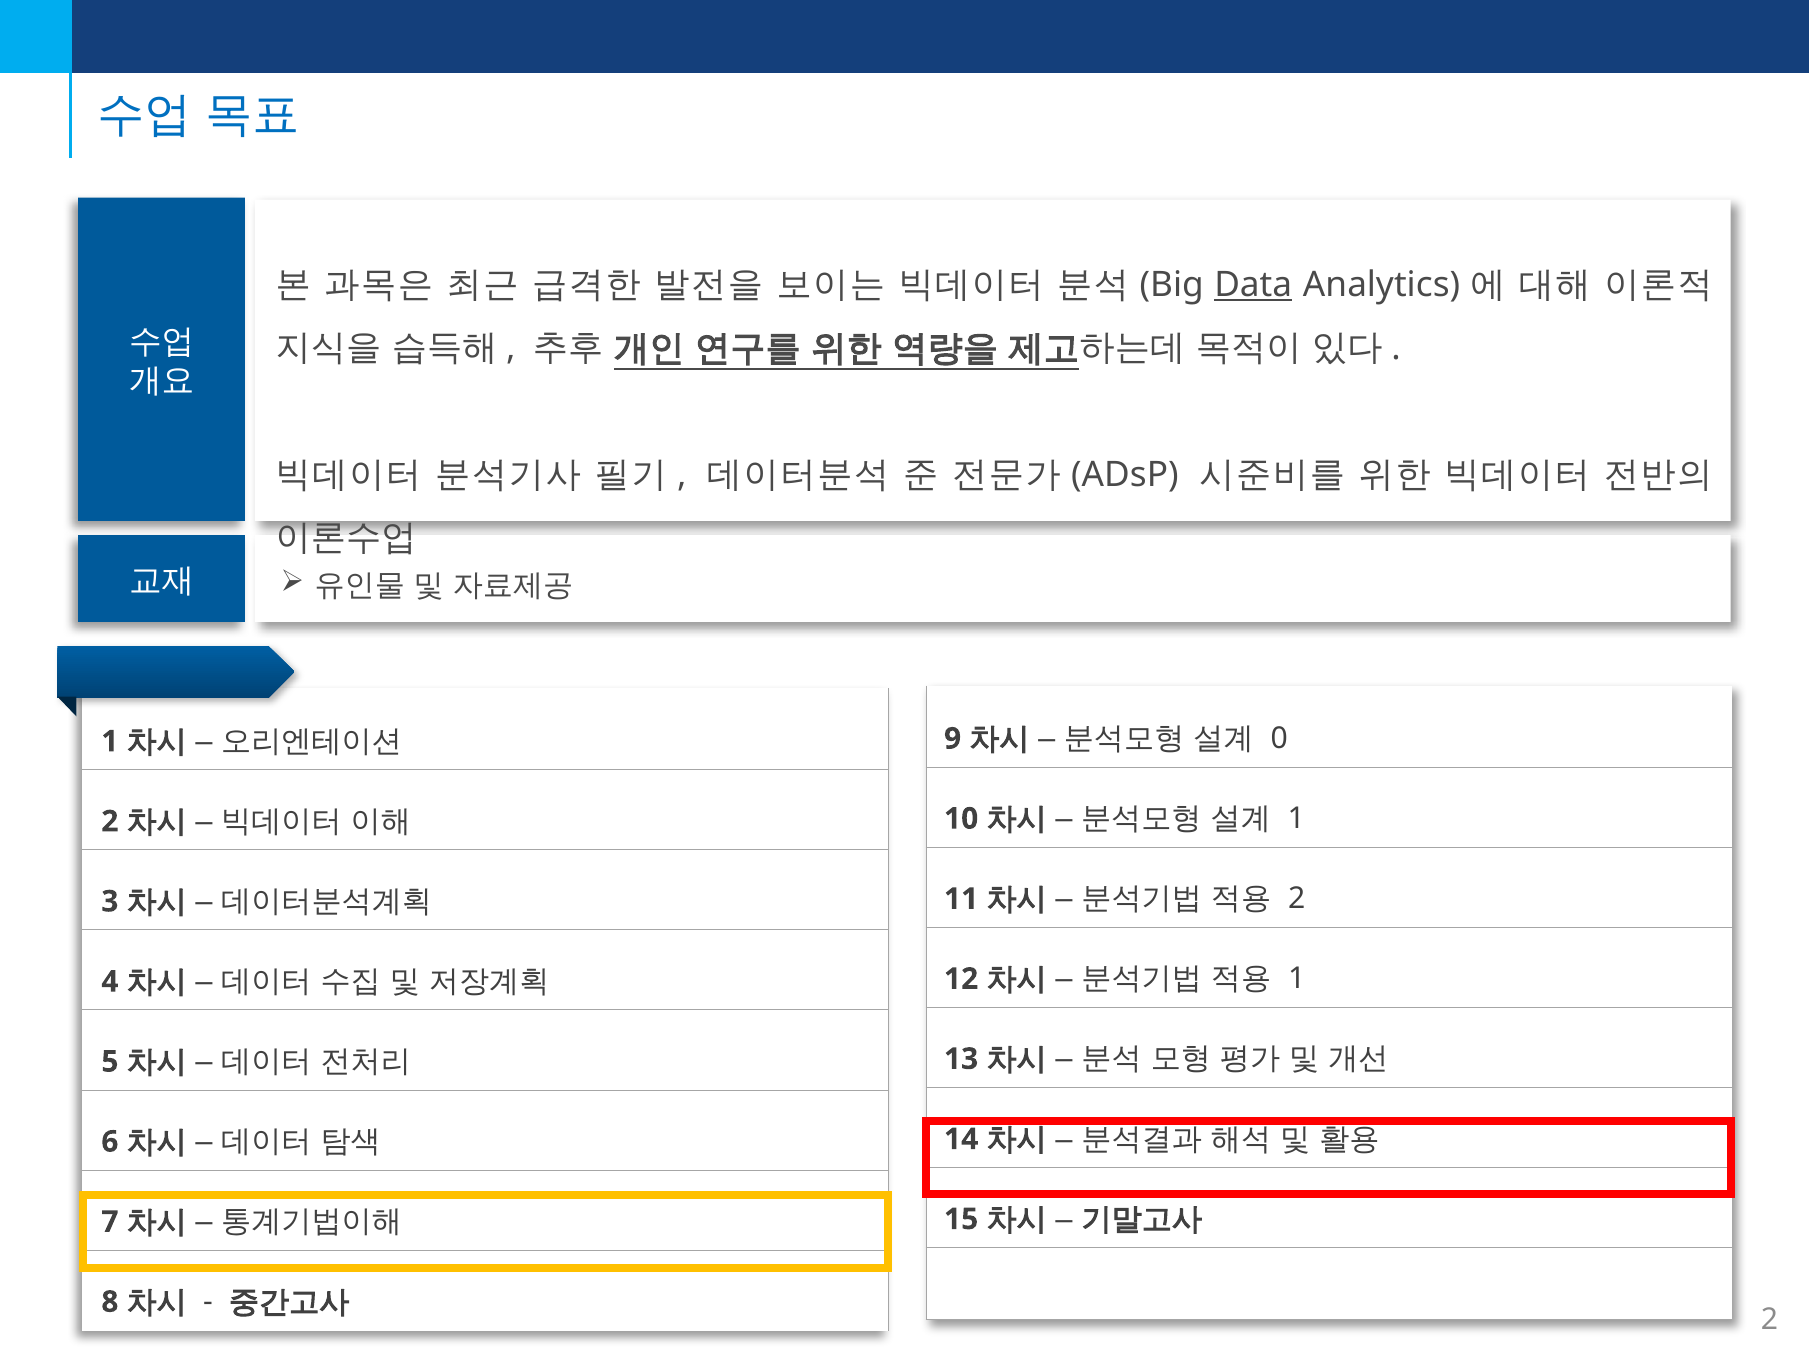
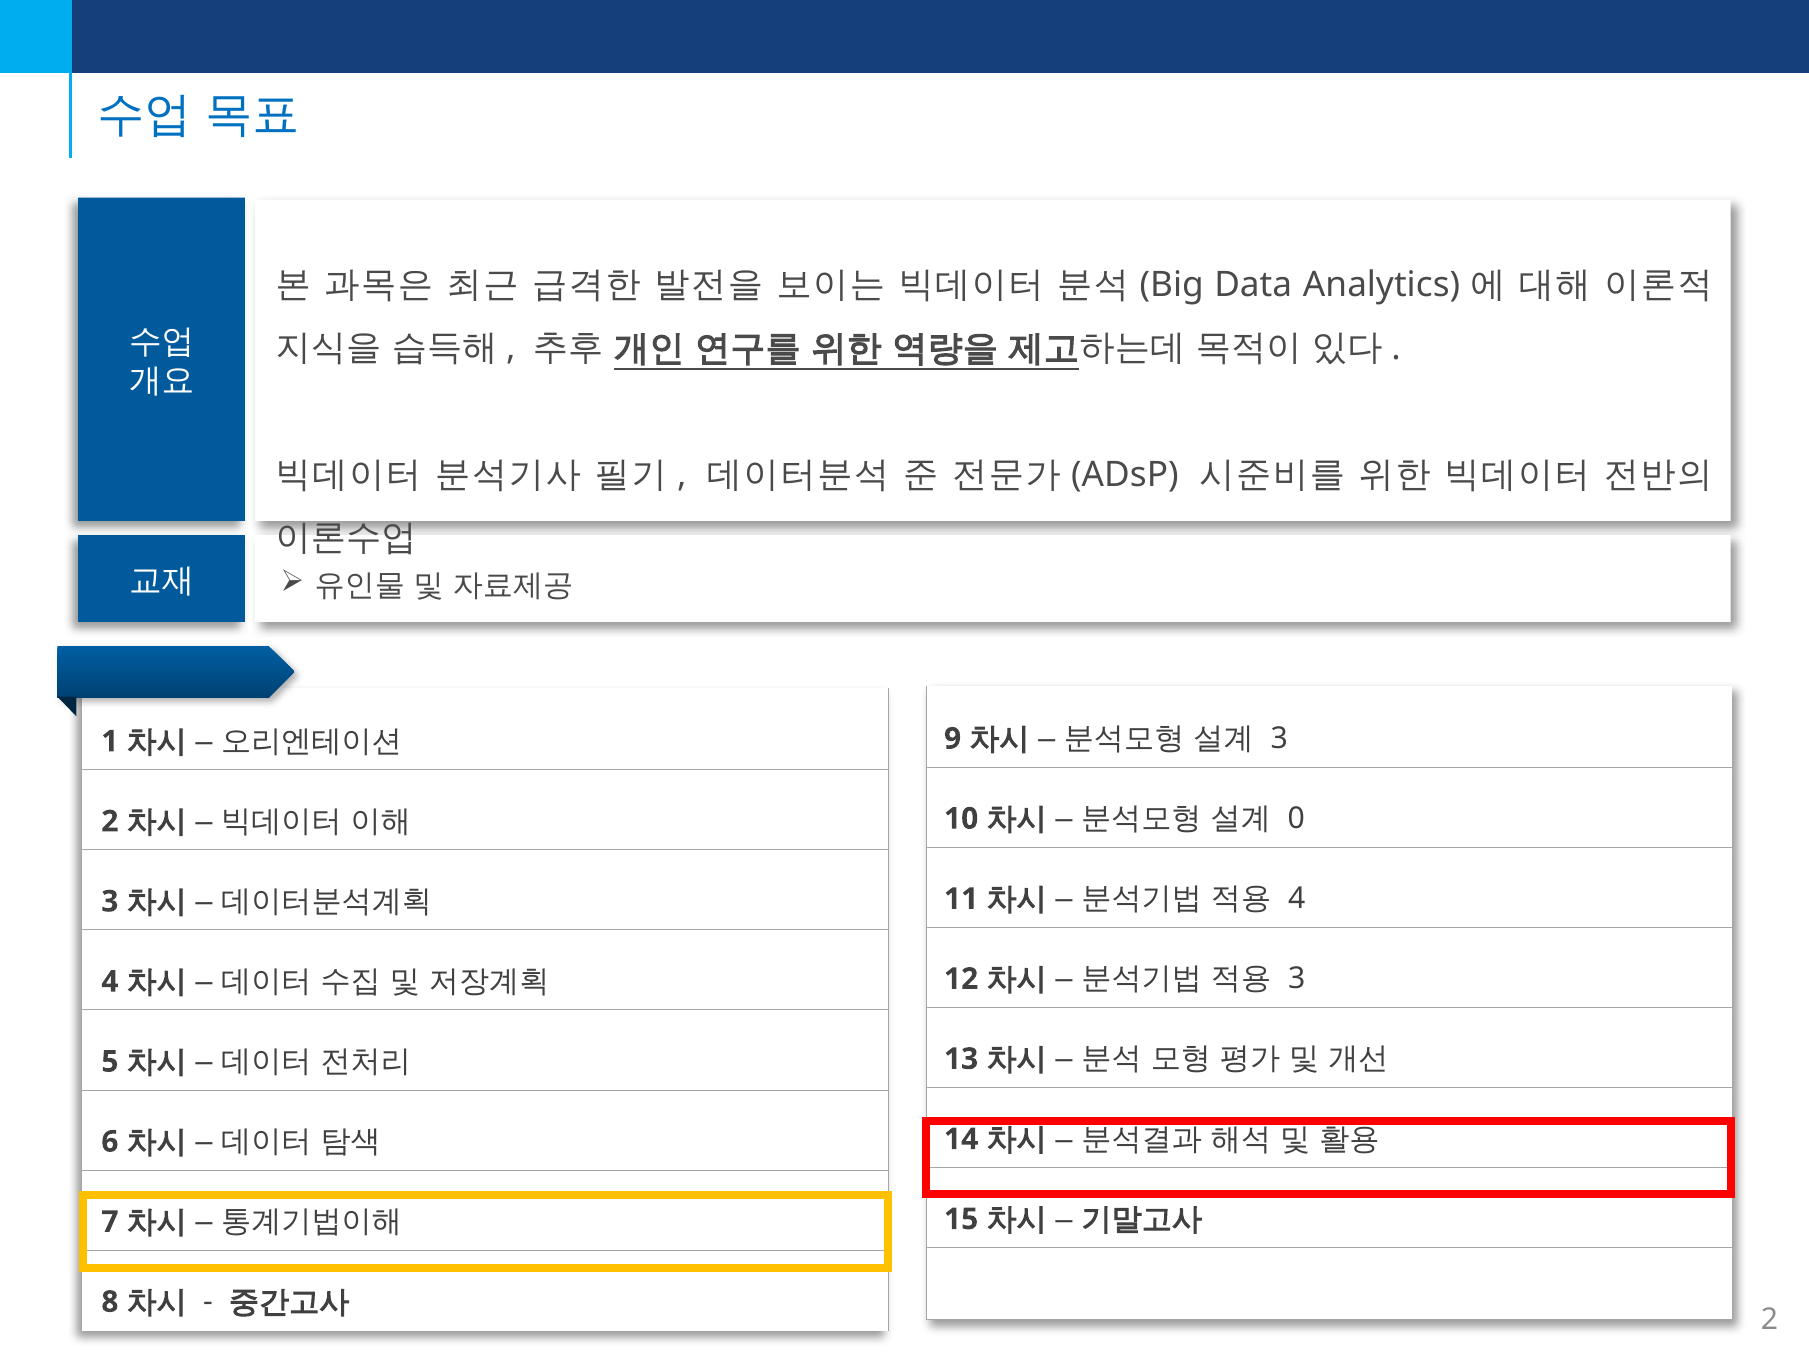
Data underline: present -> none
0 at (1279, 739): 0 -> 3
1 at (1296, 819): 1 -> 0
2 at (1297, 899): 2 -> 4
1 at (1297, 979): 1 -> 3
